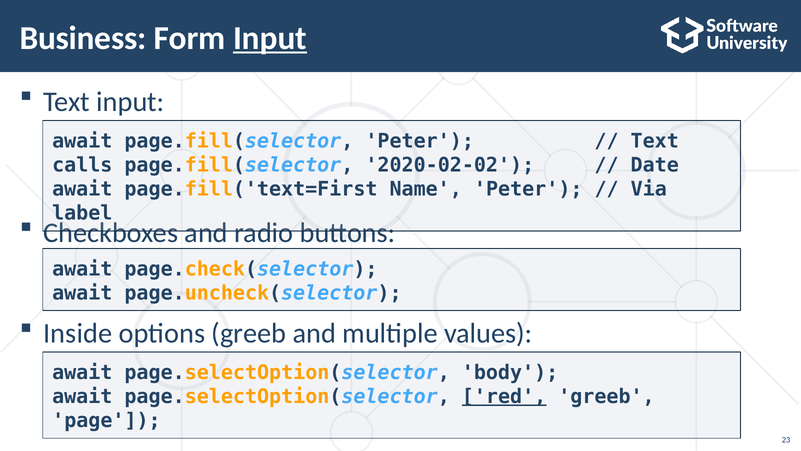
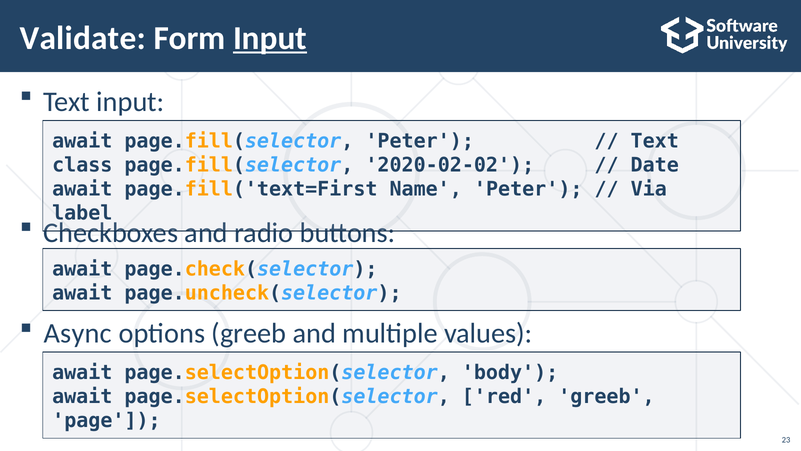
Business: Business -> Validate
calls: calls -> class
Inside: Inside -> Async
red underline: present -> none
